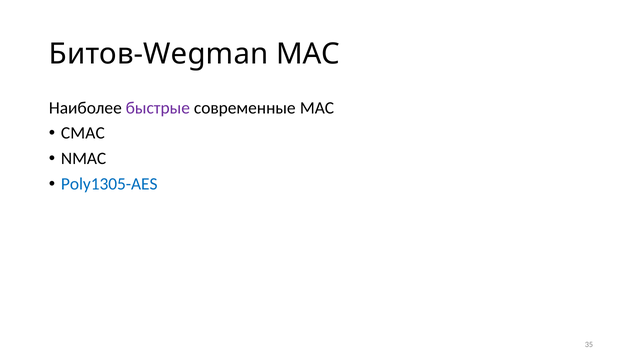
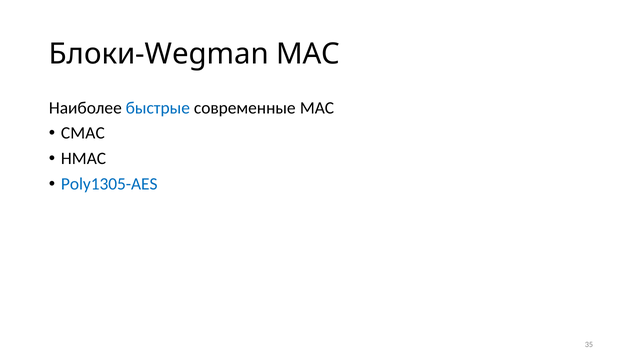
Битов-Wegman: Битов-Wegman -> Блоки-Wegman
быстрые colour: purple -> blue
NMAC: NMAC -> HMAC
